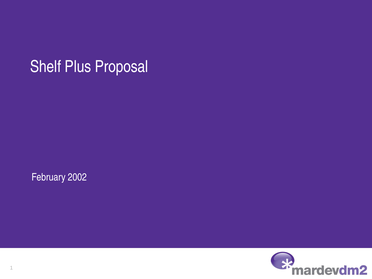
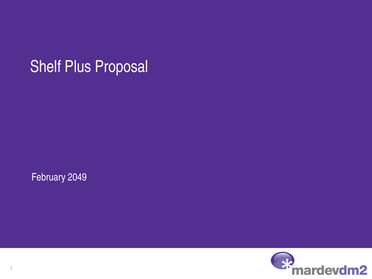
2002: 2002 -> 2049
